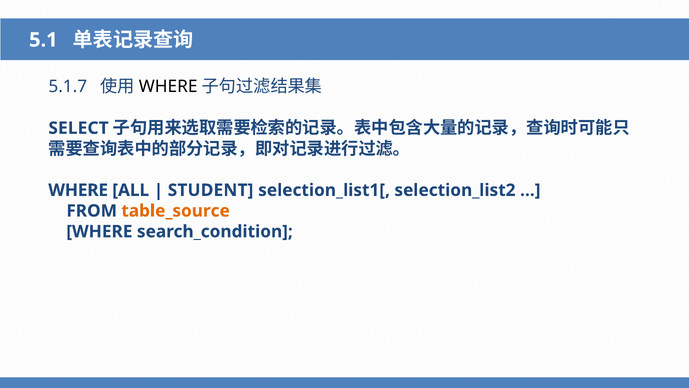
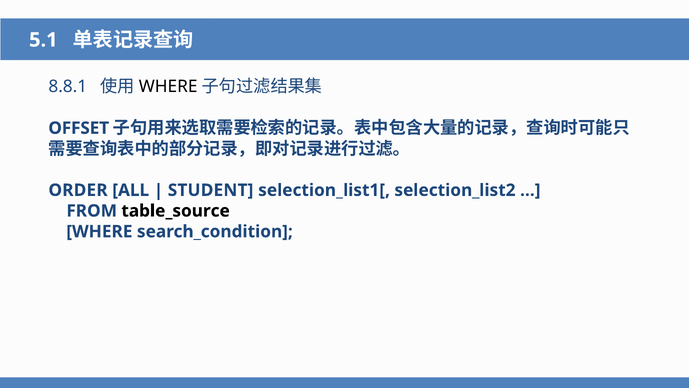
5.1.7: 5.1.7 -> 8.8.1
SELECT: SELECT -> OFFSET
WHERE at (78, 190): WHERE -> ORDER
table_source colour: orange -> black
